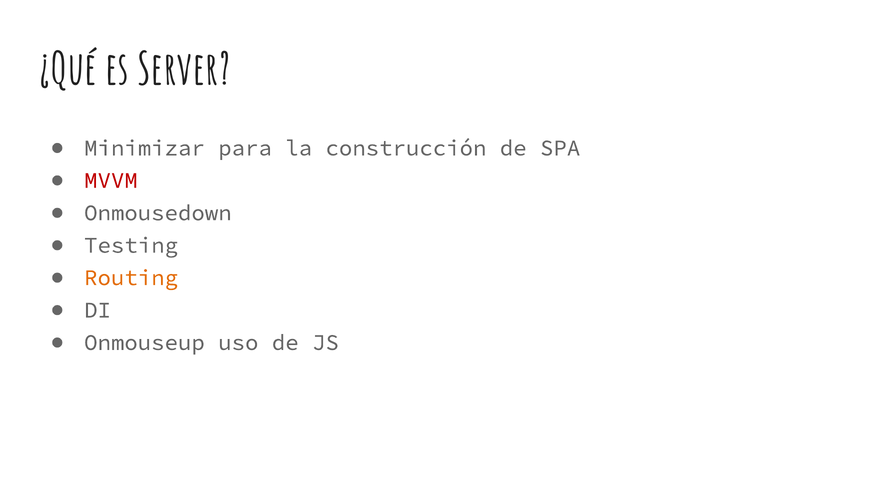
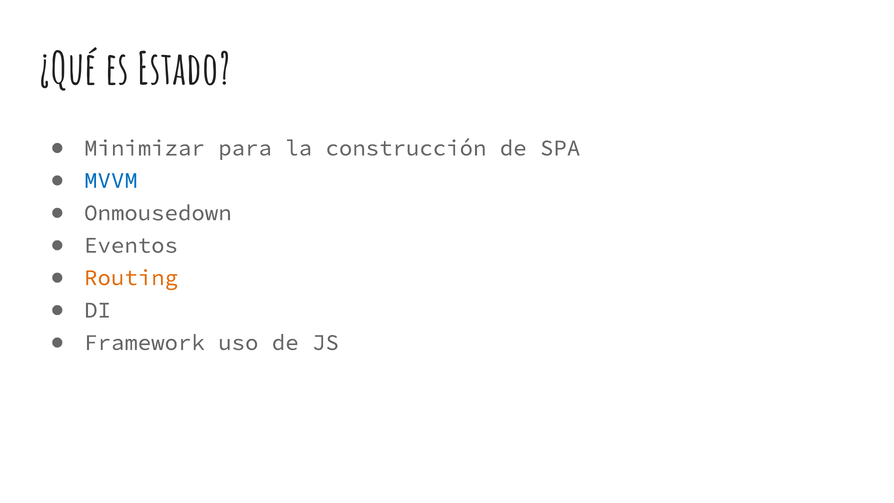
Server: Server -> Estado
MVVM colour: red -> blue
Testing: Testing -> Eventos
Onmouseup: Onmouseup -> Framework
